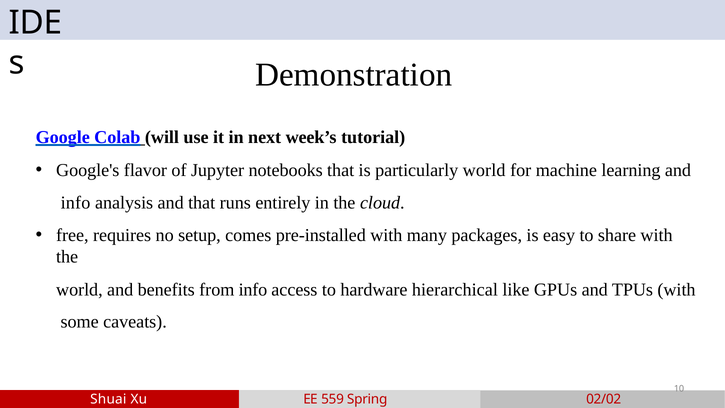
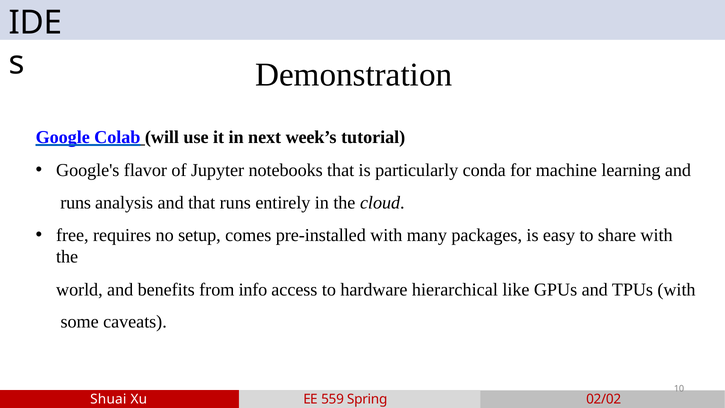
particularly world: world -> conda
info at (76, 203): info -> runs
